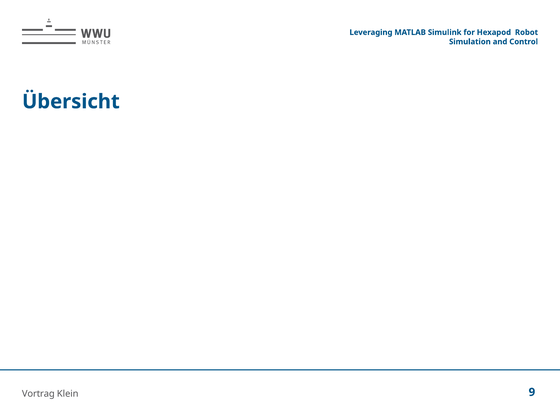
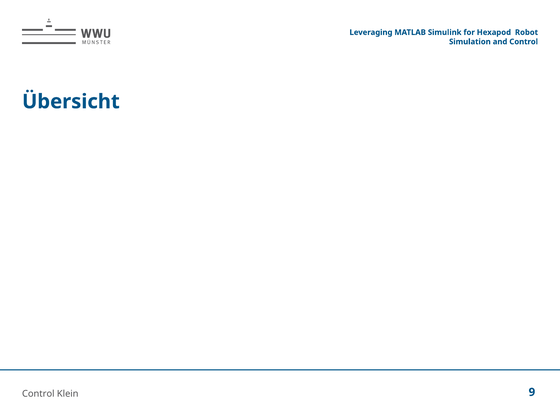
Vortrag at (38, 394): Vortrag -> Control
